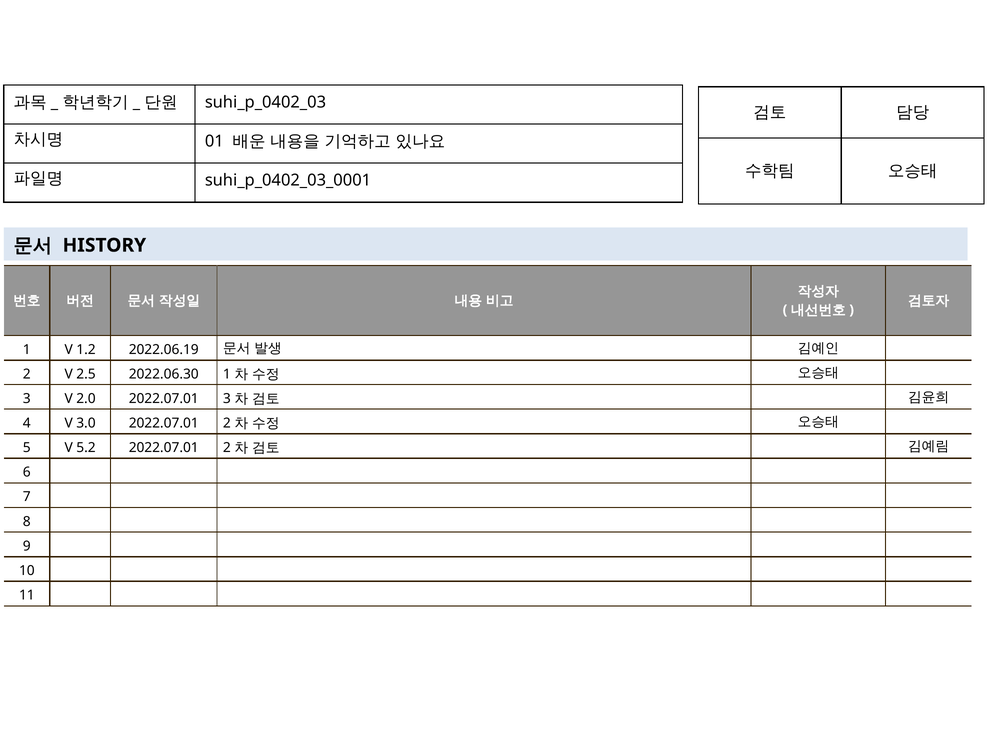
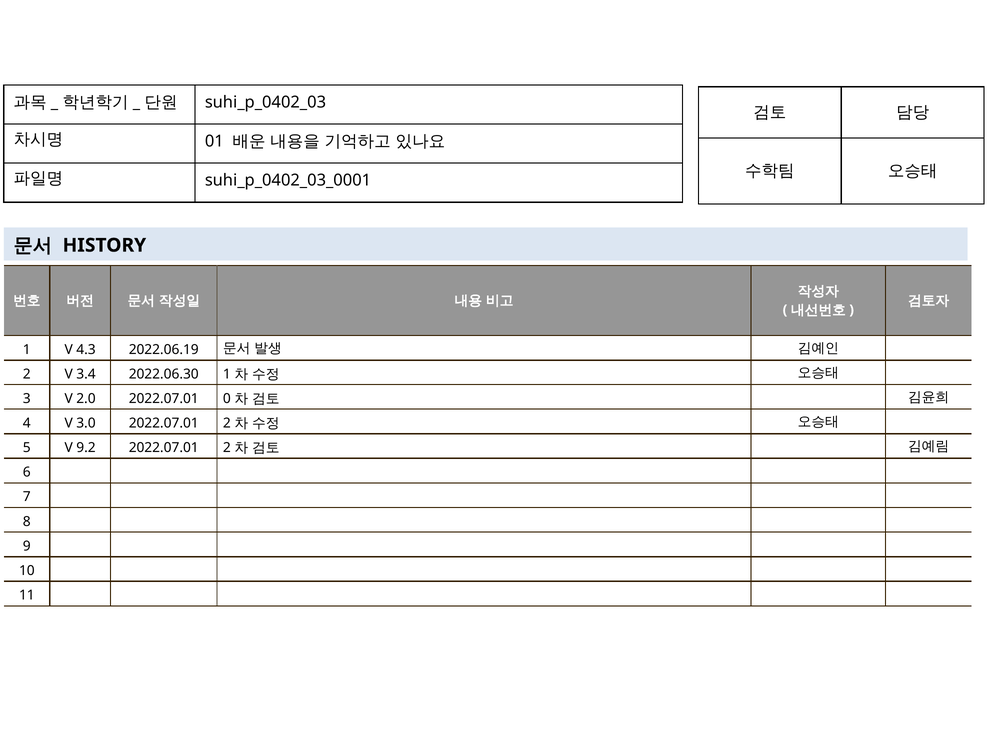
1.2: 1.2 -> 4.3
2.5: 2.5 -> 3.4
2022.07.01 3: 3 -> 0
5.2: 5.2 -> 9.2
